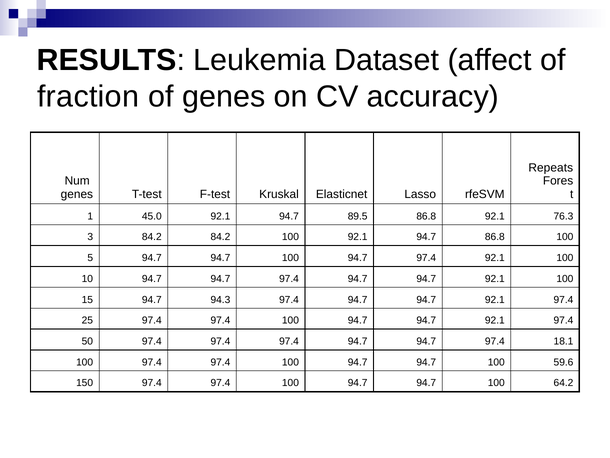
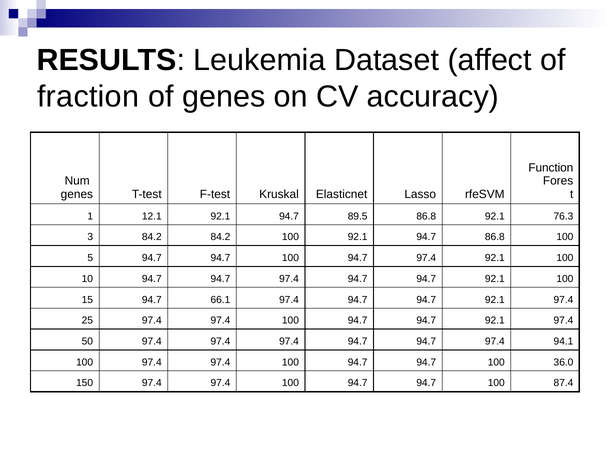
Repeats: Repeats -> Function
45.0: 45.0 -> 12.1
94.3: 94.3 -> 66.1
18.1: 18.1 -> 94.1
59.6: 59.6 -> 36.0
64.2: 64.2 -> 87.4
